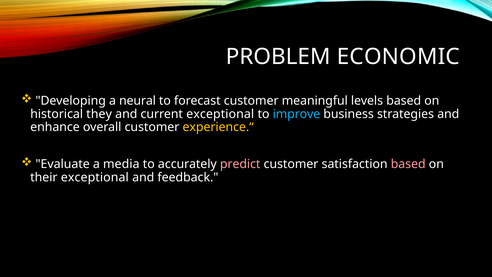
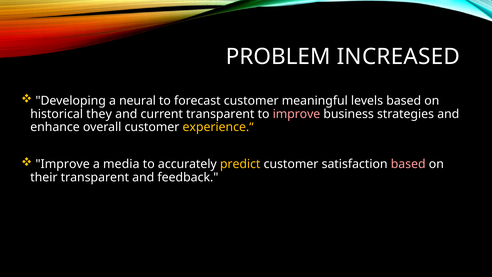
ECONOMIC: ECONOMIC -> INCREASED
current exceptional: exceptional -> transparent
improve at (296, 114) colour: light blue -> pink
Evaluate at (63, 164): Evaluate -> Improve
predict colour: pink -> yellow
their exceptional: exceptional -> transparent
